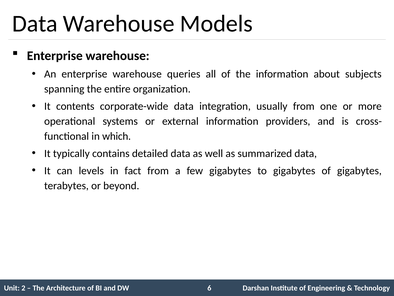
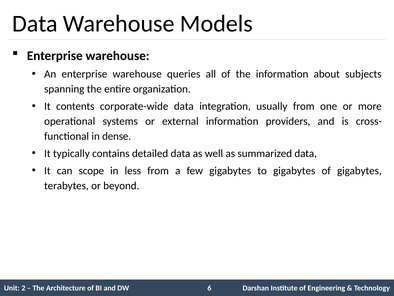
which: which -> dense
levels: levels -> scope
fact: fact -> less
